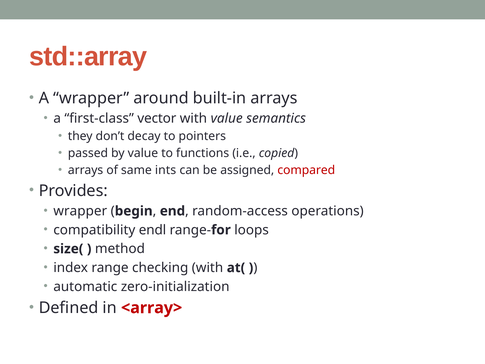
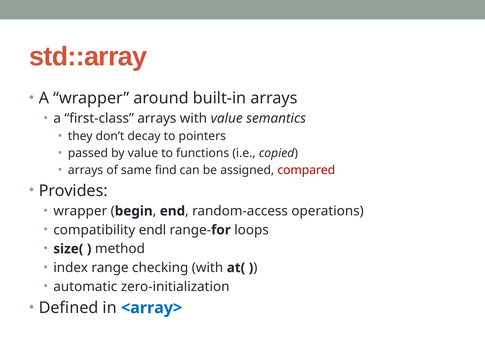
first-class vector: vector -> arrays
ints: ints -> find
<array> colour: red -> blue
